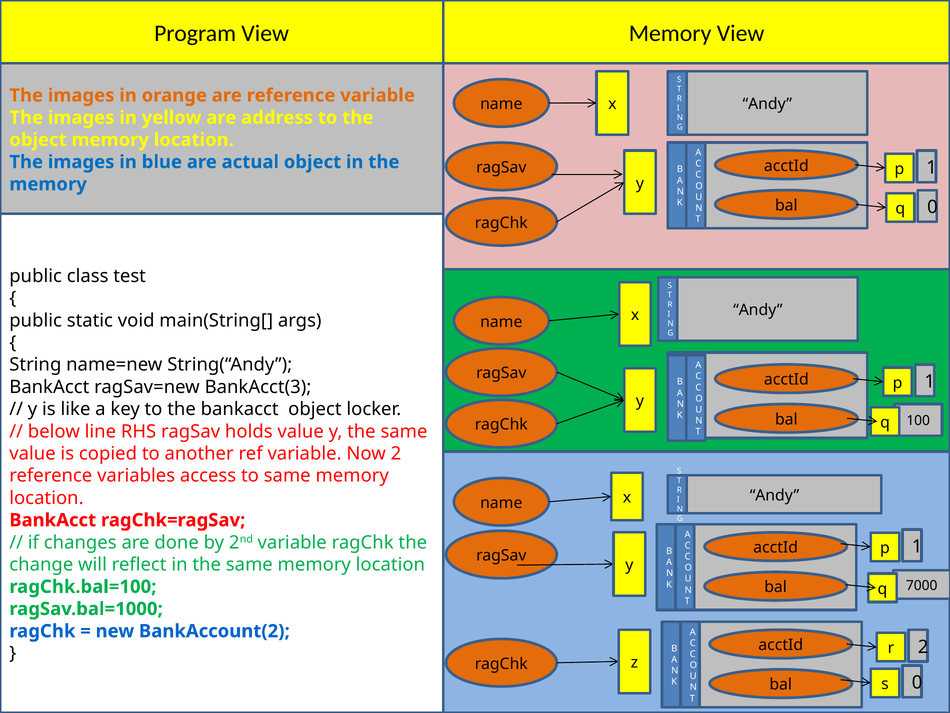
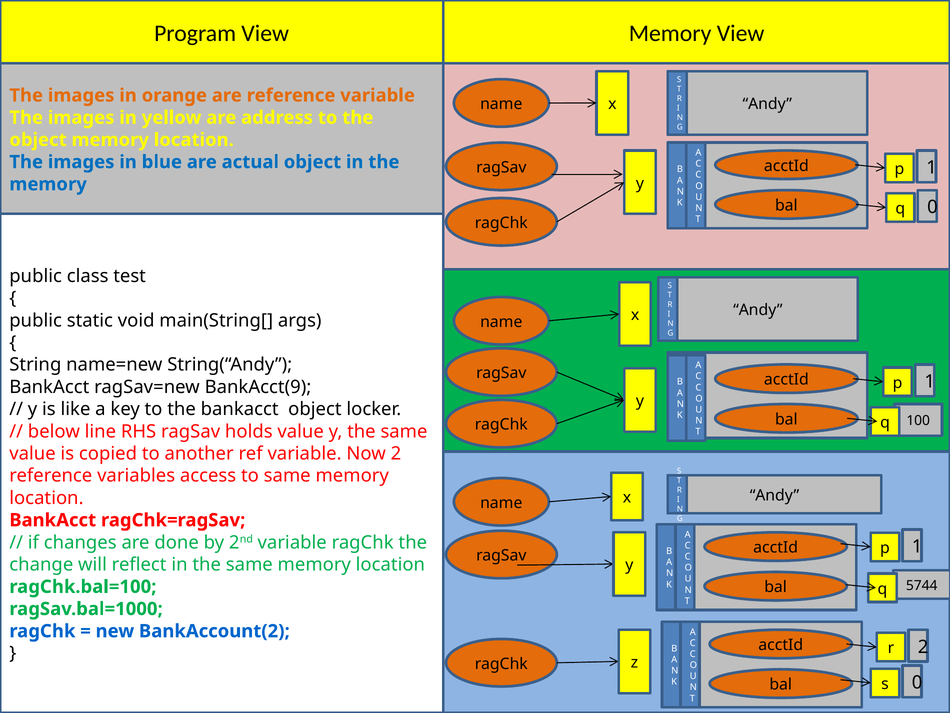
BankAcct(3: BankAcct(3 -> BankAcct(9
7000: 7000 -> 5744
